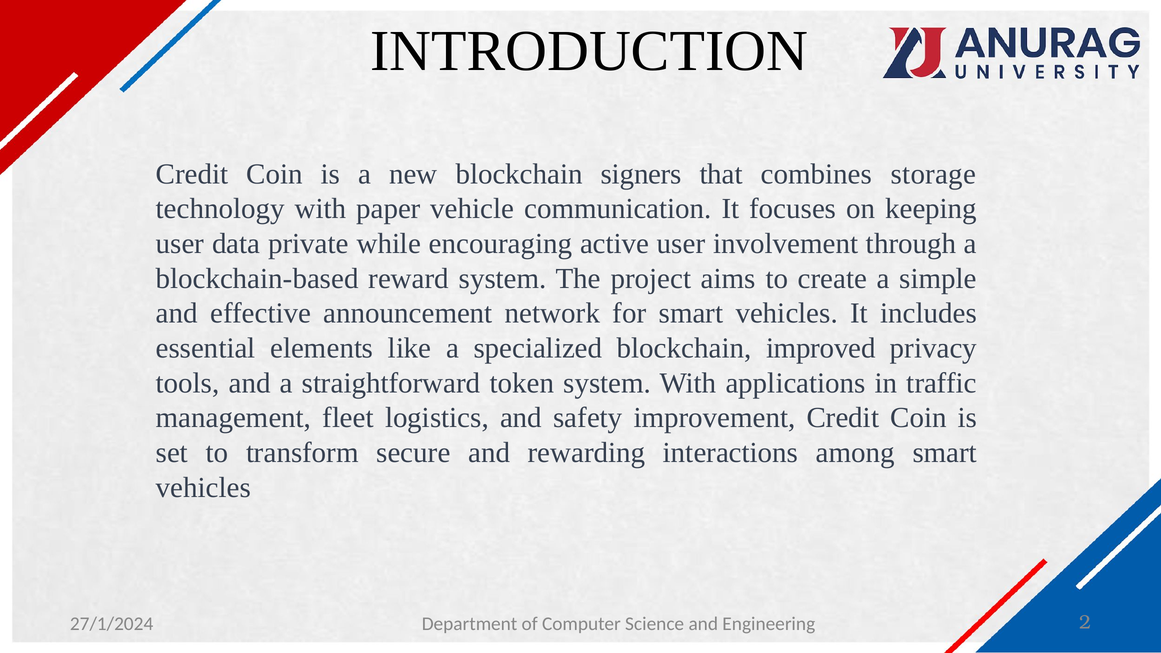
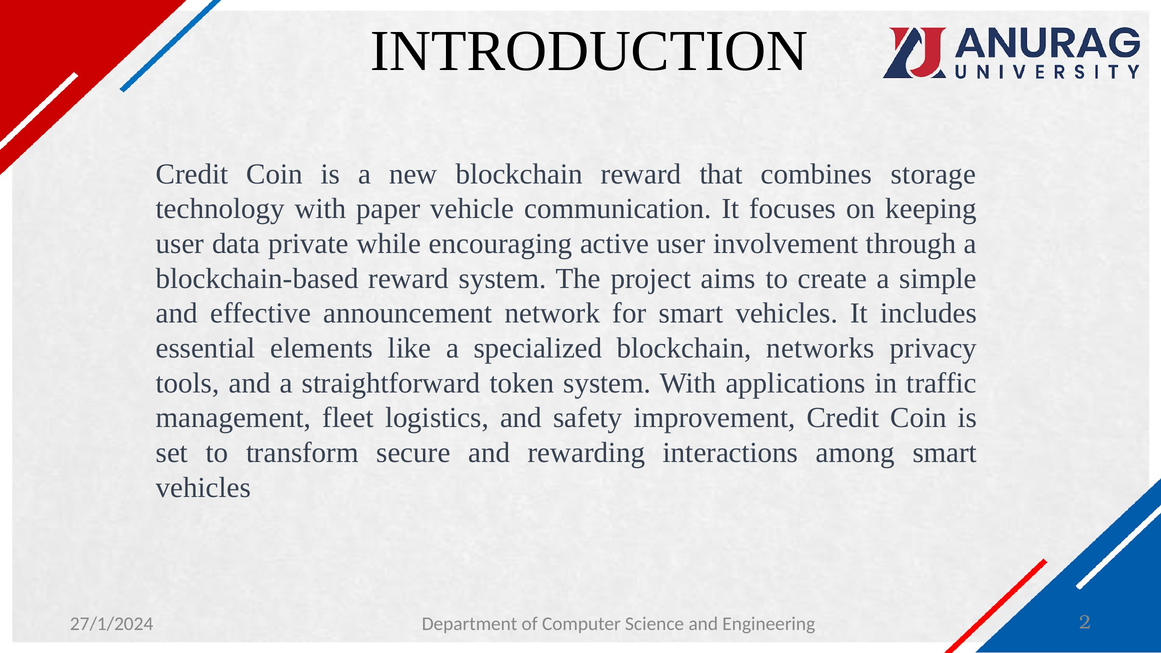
blockchain signers: signers -> reward
improved: improved -> networks
